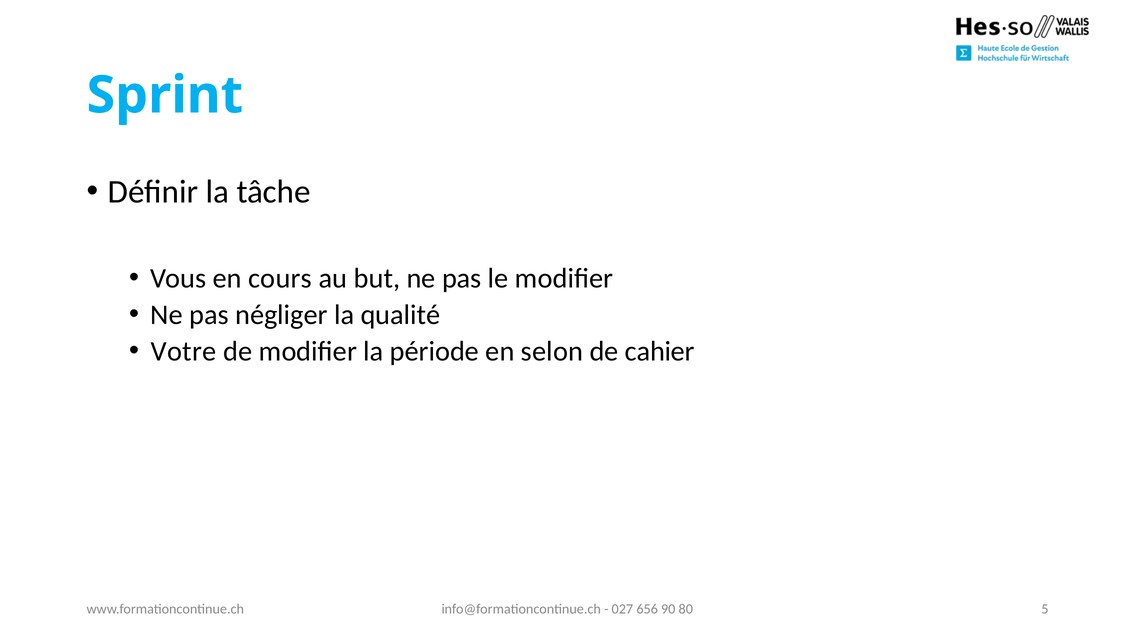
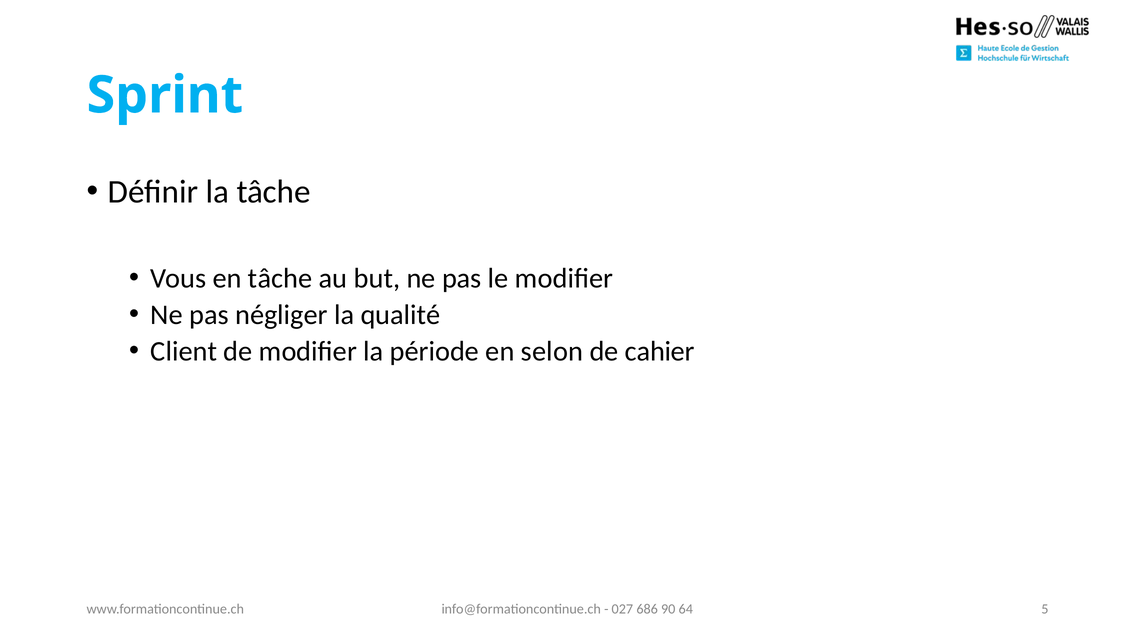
en cours: cours -> tâche
Votre: Votre -> Client
656: 656 -> 686
80: 80 -> 64
